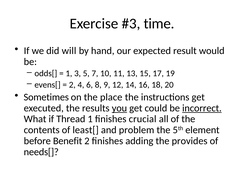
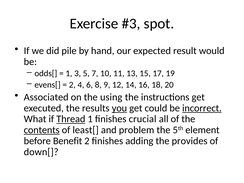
time: time -> spot
will: will -> pile
Sometimes: Sometimes -> Associated
place: place -> using
Thread underline: none -> present
contents underline: none -> present
needs[: needs[ -> down[
